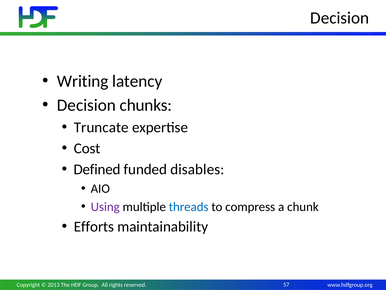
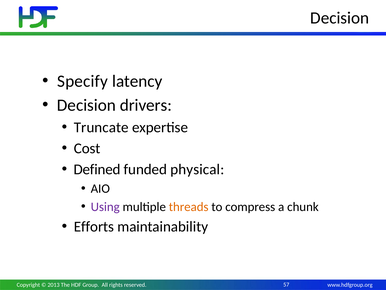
Writing: Writing -> Specify
chunks: chunks -> drivers
disables: disables -> physical
threads colour: blue -> orange
